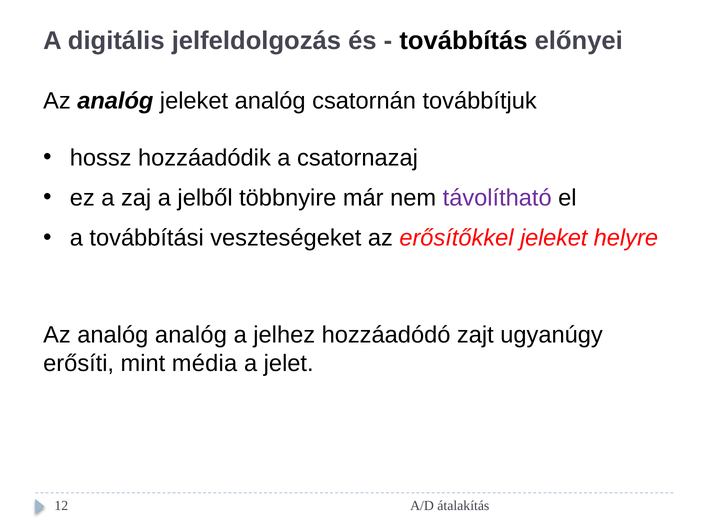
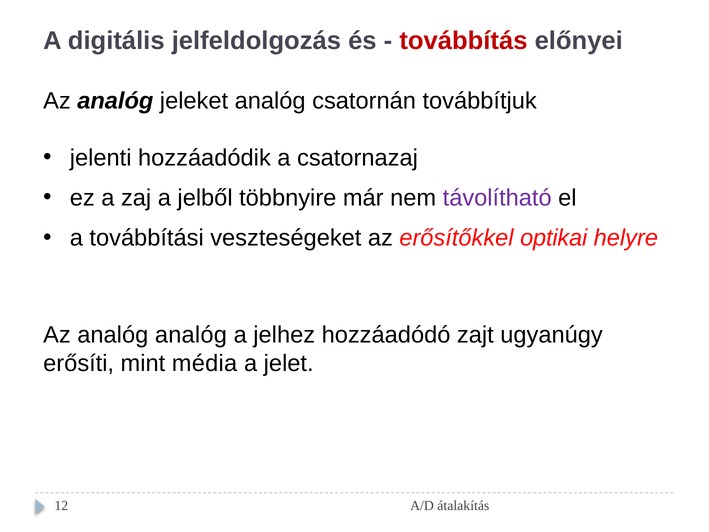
továbbítás colour: black -> red
hossz: hossz -> jelenti
erősítőkkel jeleket: jeleket -> optikai
